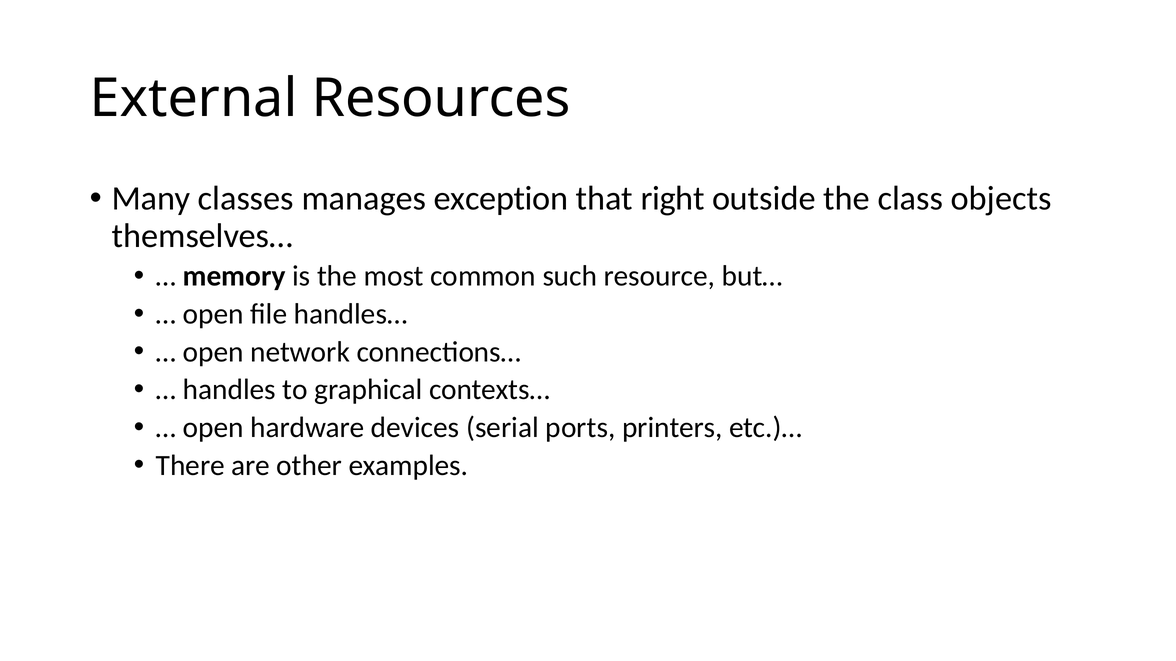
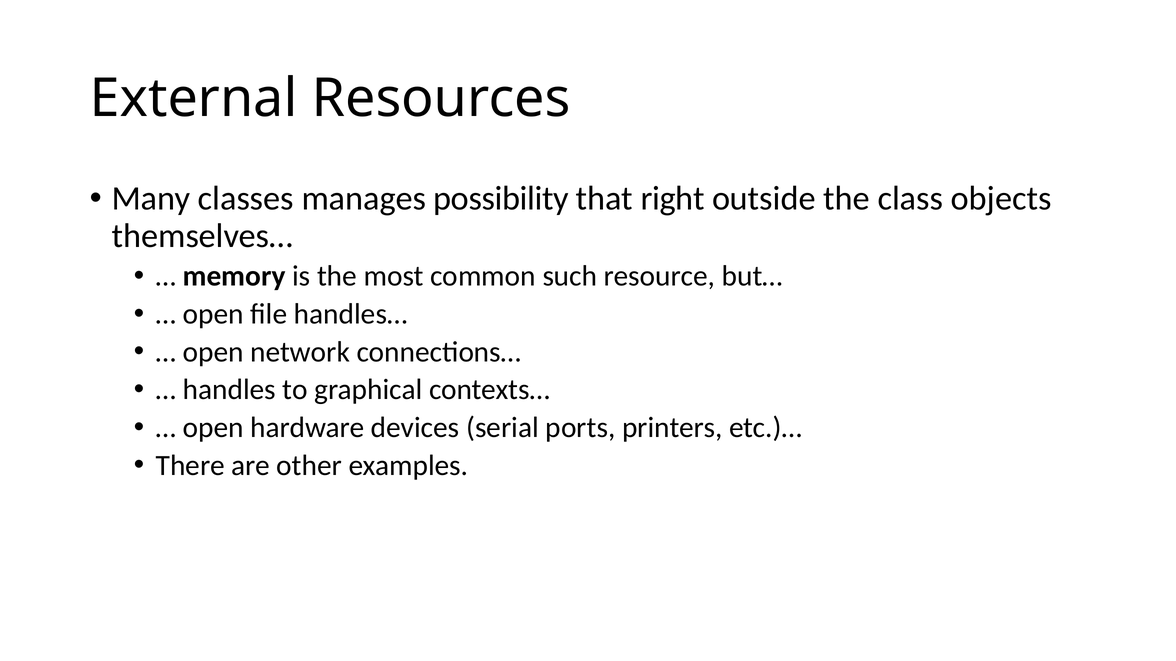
exception: exception -> possibility
